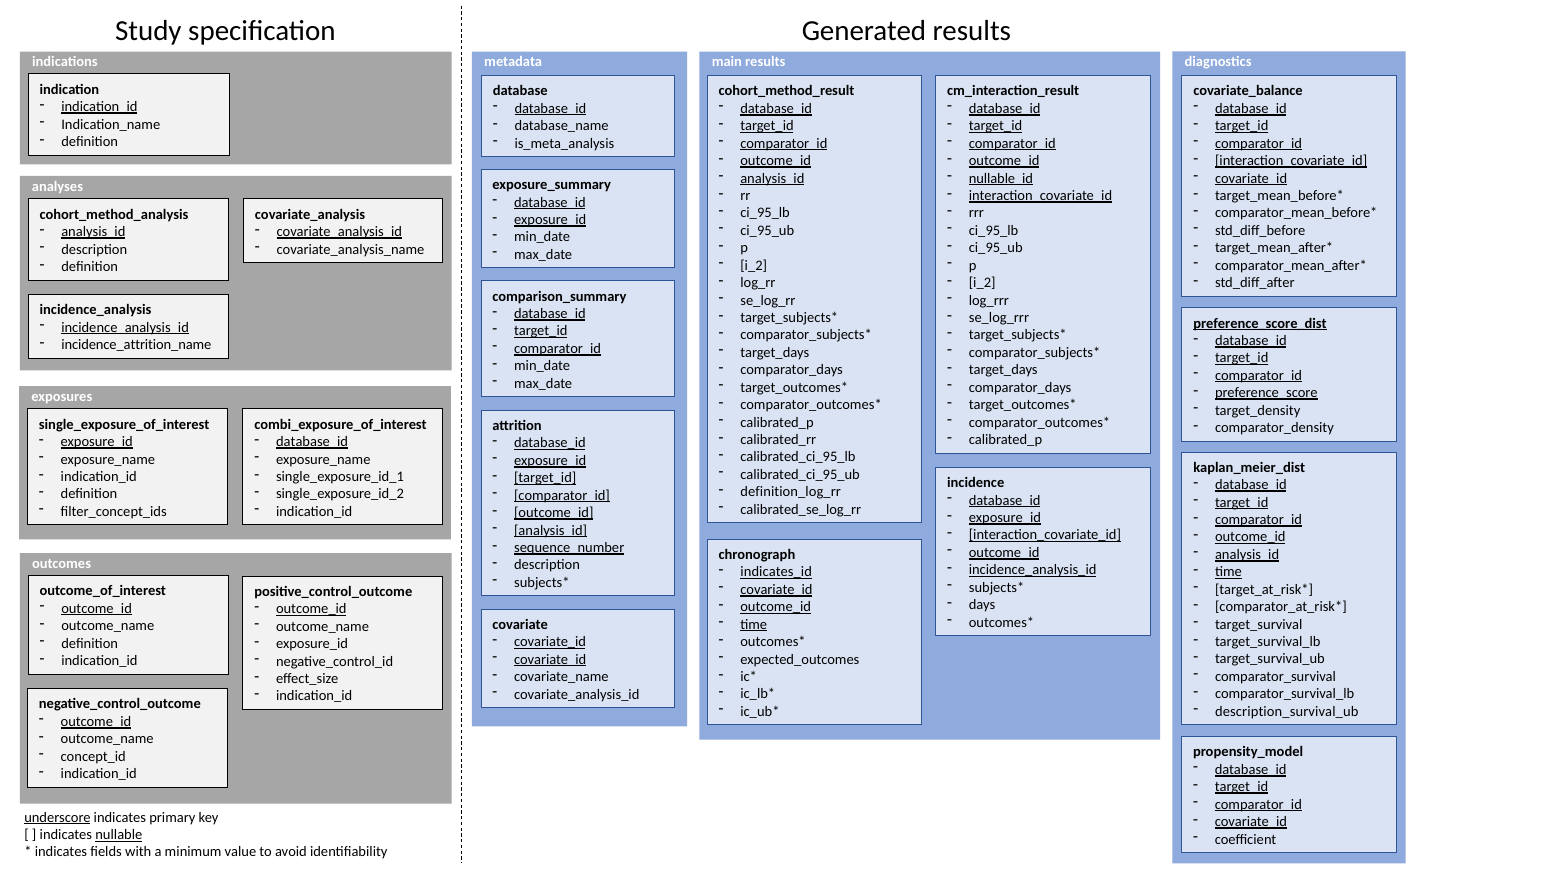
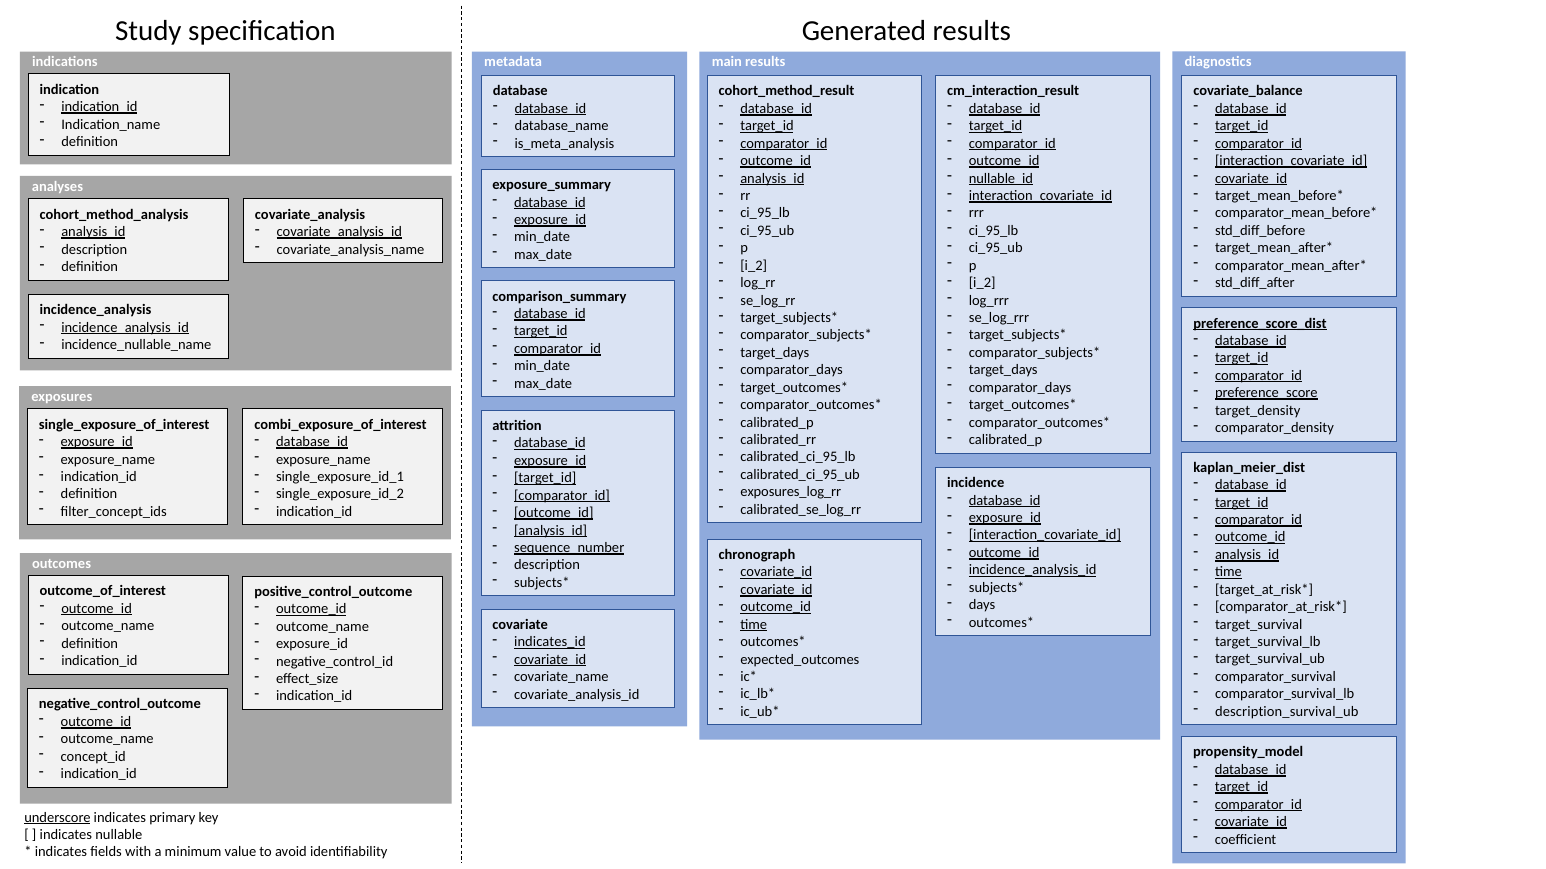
incidence_attrition_name: incidence_attrition_name -> incidence_nullable_name
definition_log_rr: definition_log_rr -> exposures_log_rr
indicates_id at (776, 573): indicates_id -> covariate_id
covariate_id at (550, 643): covariate_id -> indicates_id
nullable underline: present -> none
